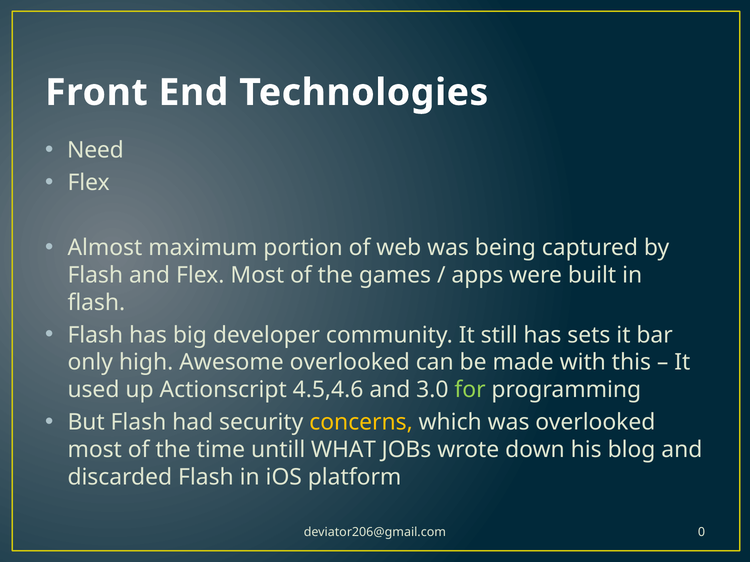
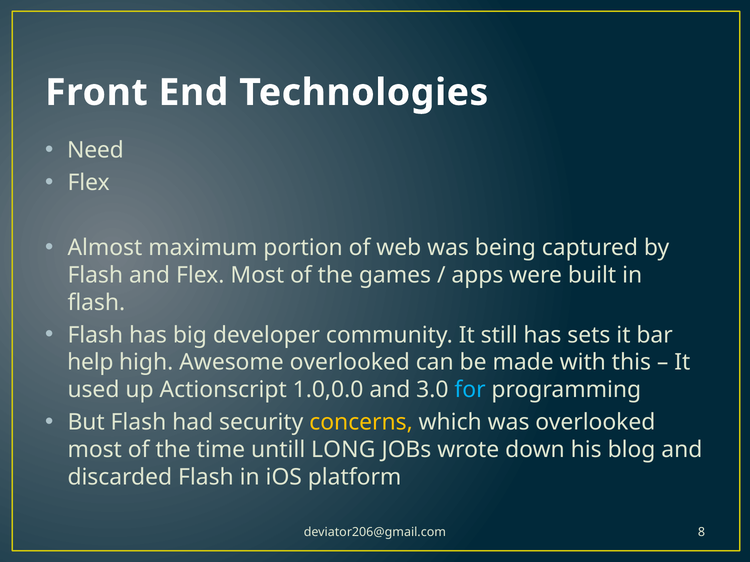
only: only -> help
4.5,4.6: 4.5,4.6 -> 1.0,0.0
for colour: light green -> light blue
WHAT: WHAT -> LONG
0: 0 -> 8
